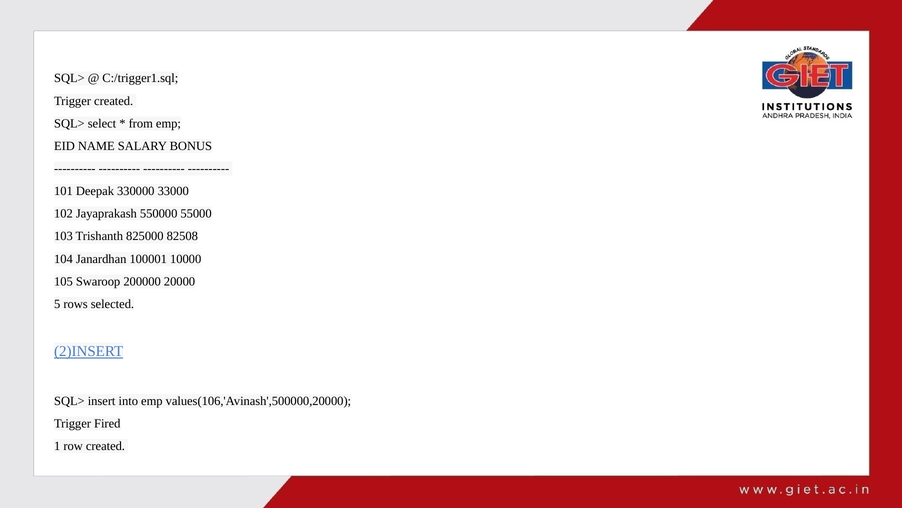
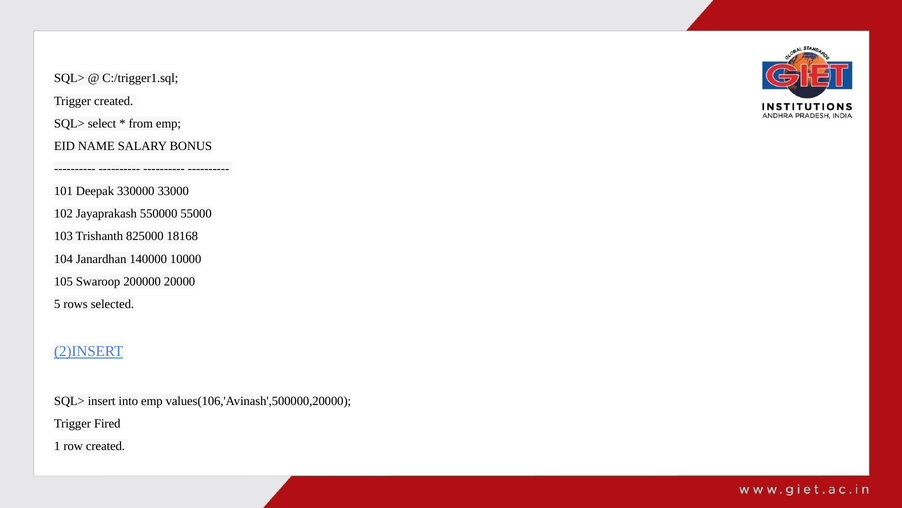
82508: 82508 -> 18168
100001: 100001 -> 140000
